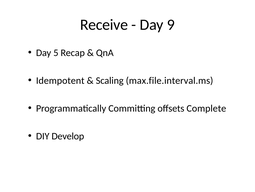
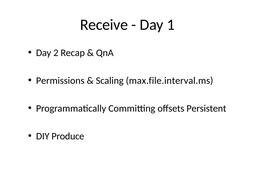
9: 9 -> 1
5: 5 -> 2
Idempotent: Idempotent -> Permissions
Complete: Complete -> Persistent
Develop: Develop -> Produce
